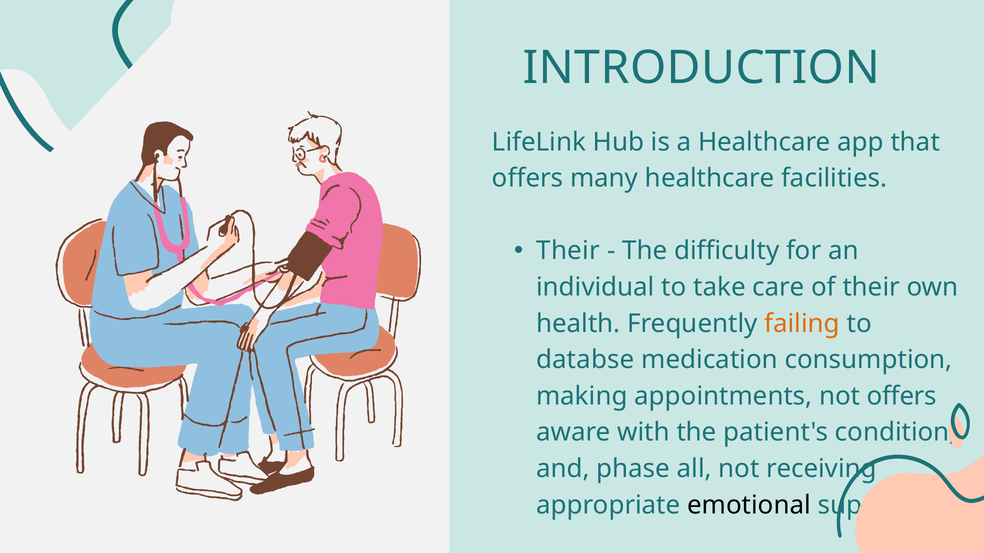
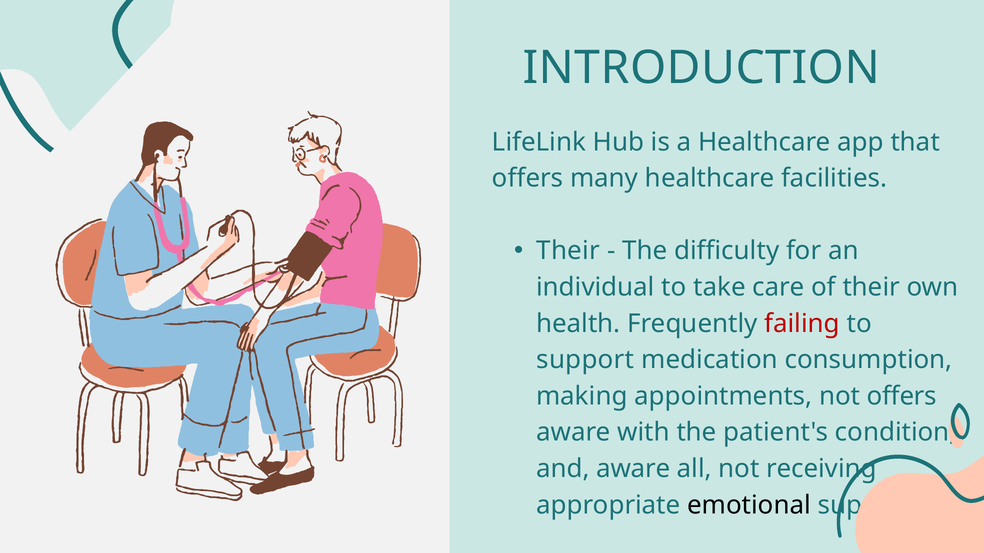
failing colour: orange -> red
databse at (585, 360): databse -> support
and phase: phase -> aware
